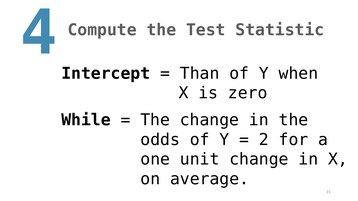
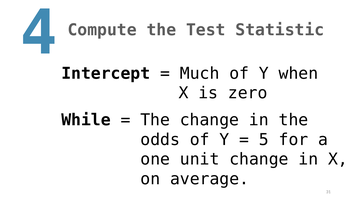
Than: Than -> Much
2: 2 -> 5
